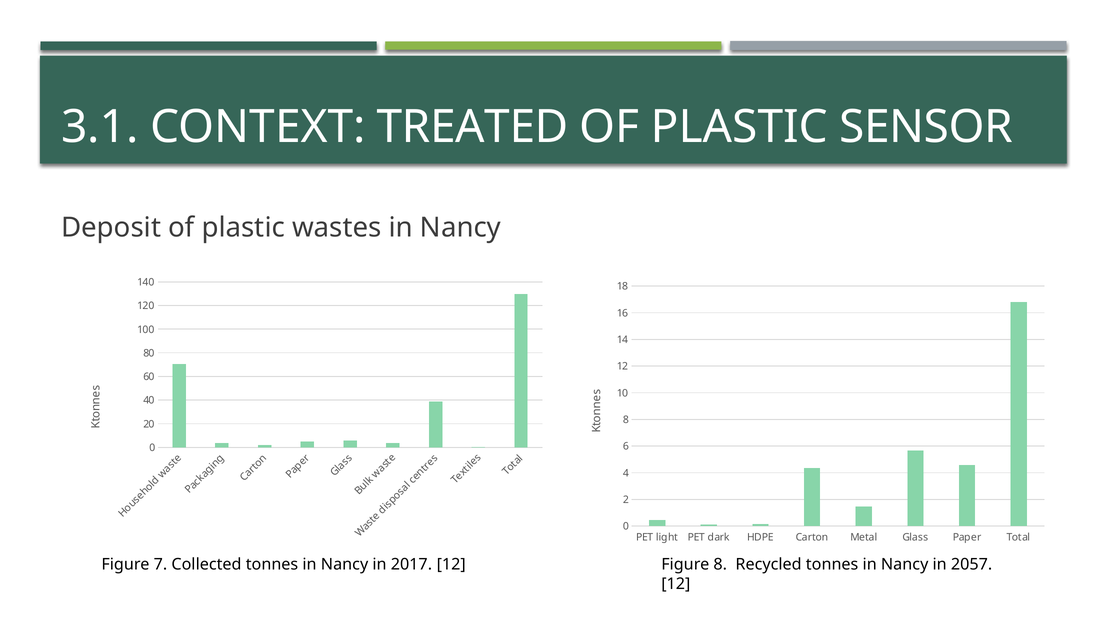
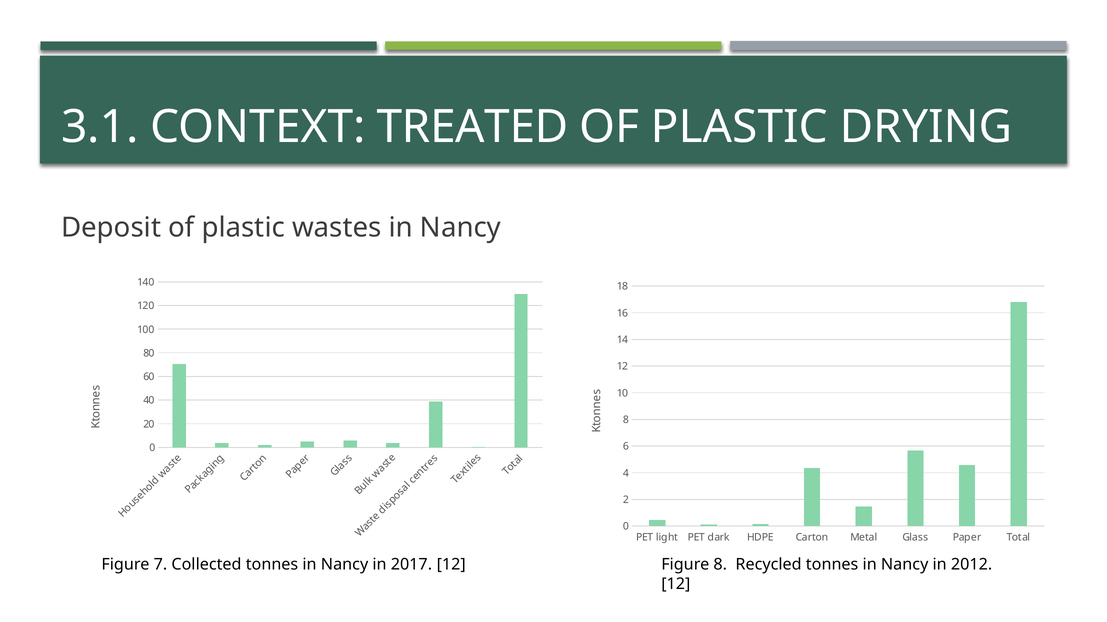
SENSOR: SENSOR -> DRYING
2057: 2057 -> 2012
